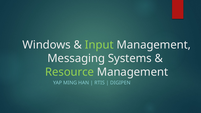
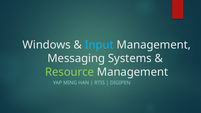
Input colour: light green -> light blue
